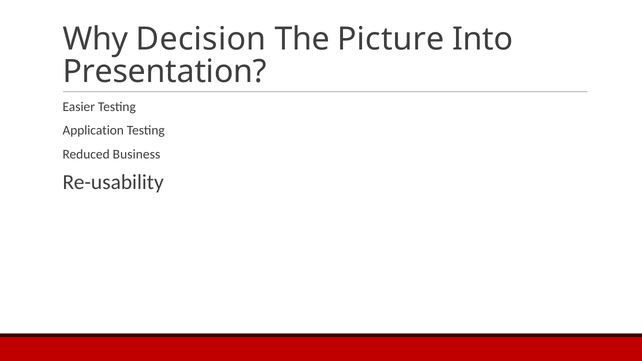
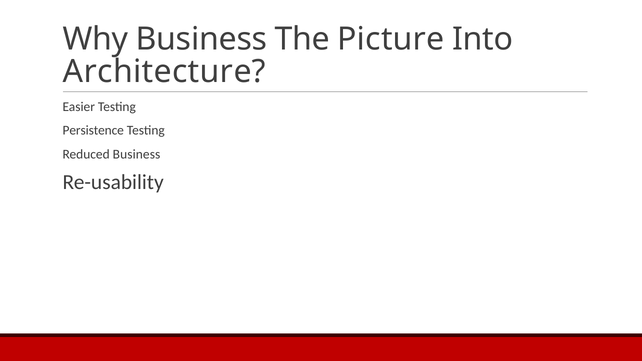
Why Decision: Decision -> Business
Presentation: Presentation -> Architecture
Application: Application -> Persistence
